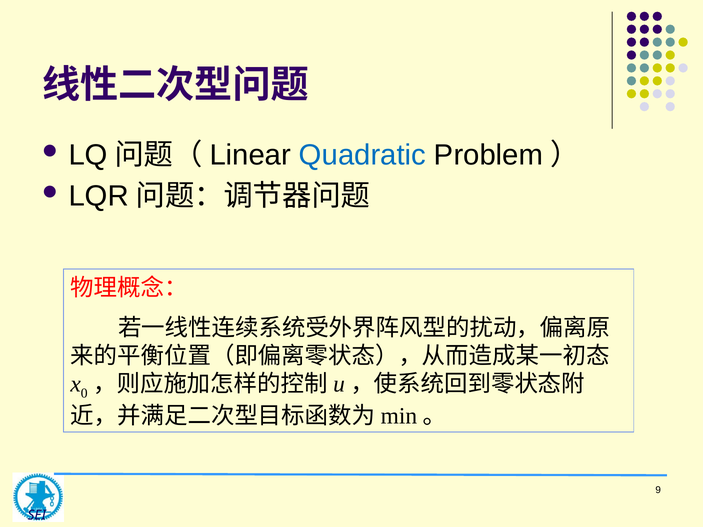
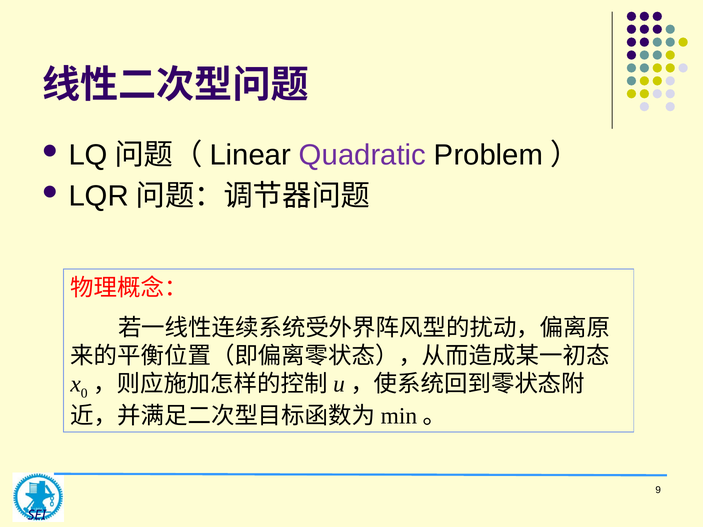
Quadratic colour: blue -> purple
